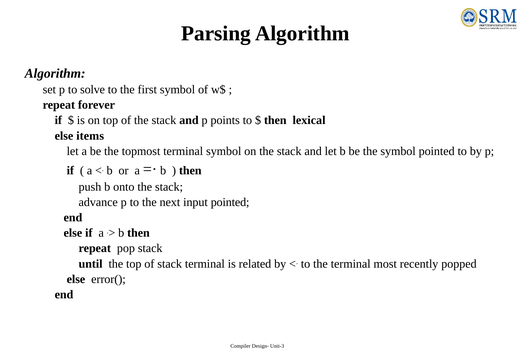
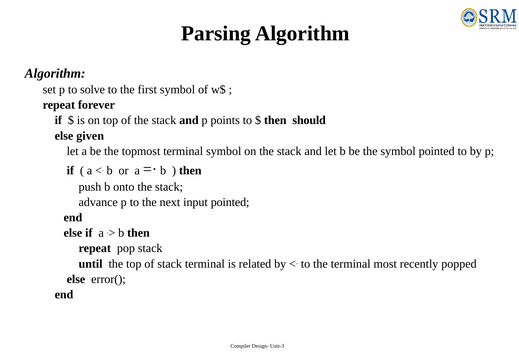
lexical: lexical -> should
items: items -> given
